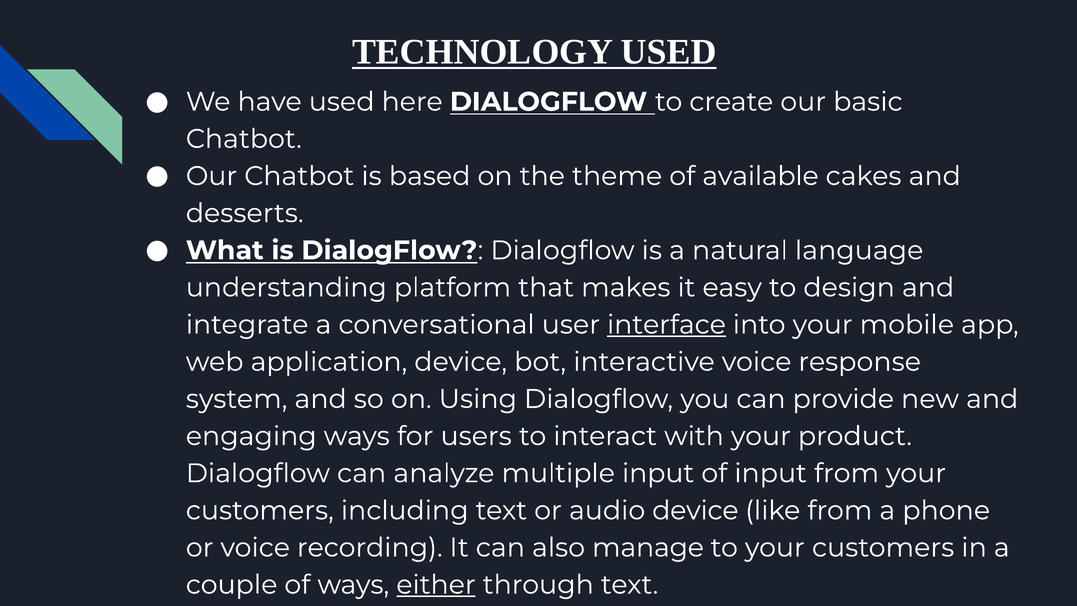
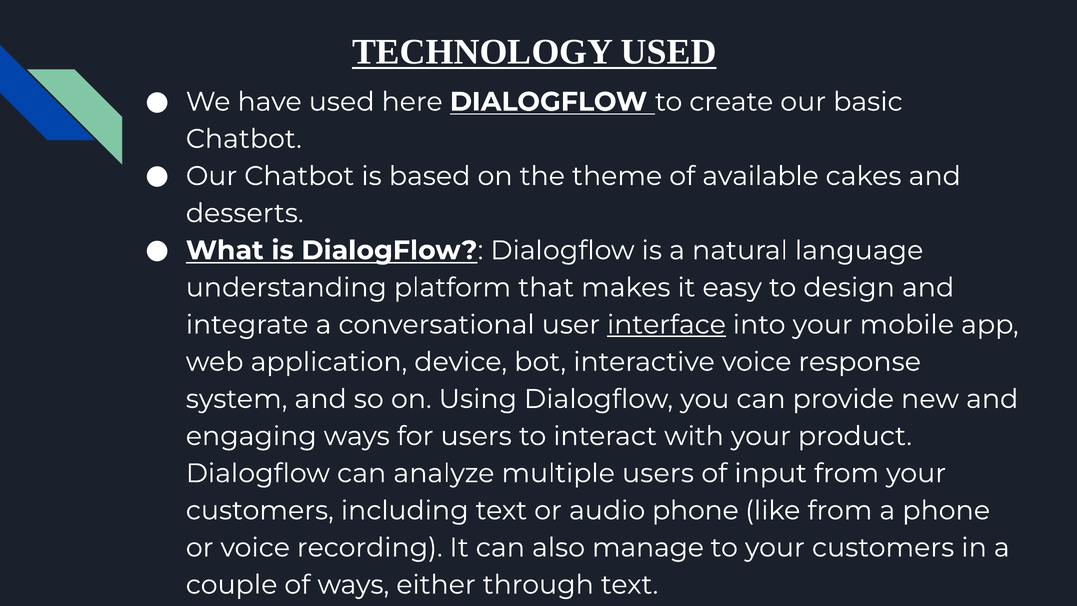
multiple input: input -> users
audio device: device -> phone
either underline: present -> none
